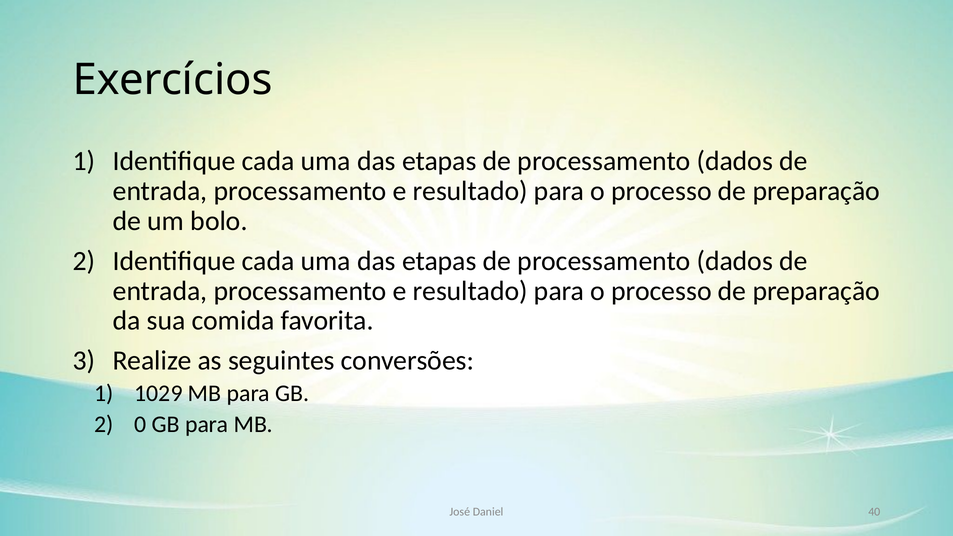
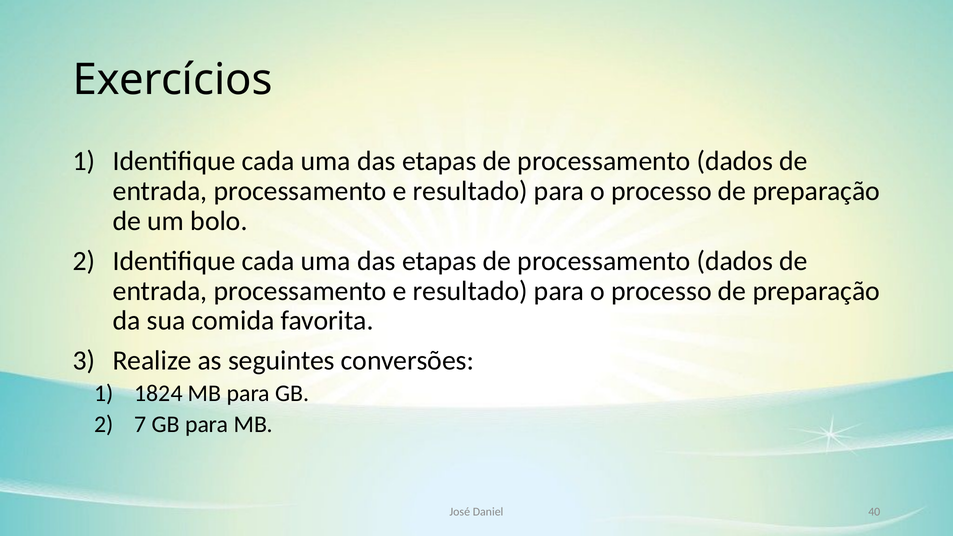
1029: 1029 -> 1824
0: 0 -> 7
